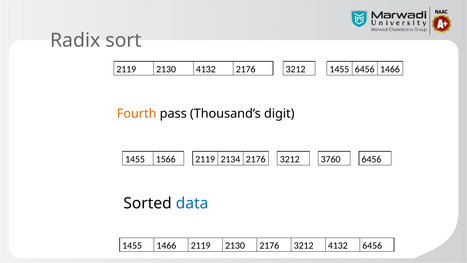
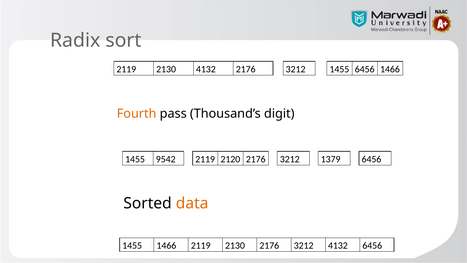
1566: 1566 -> 9542
2134: 2134 -> 2120
3760: 3760 -> 1379
data colour: blue -> orange
